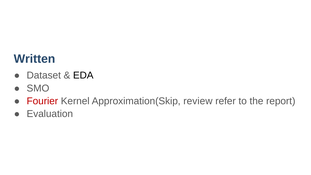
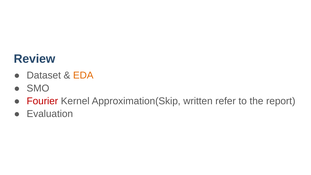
Written: Written -> Review
EDA colour: black -> orange
review: review -> written
